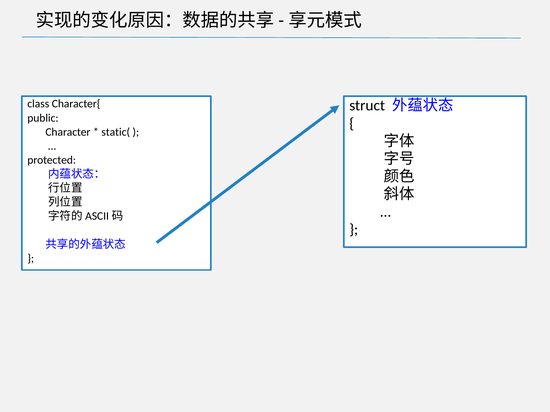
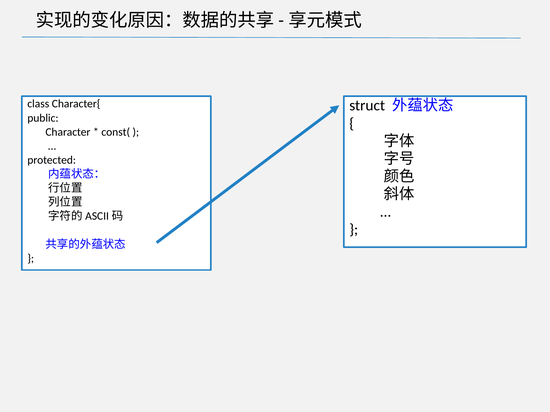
static(: static( -> const(
